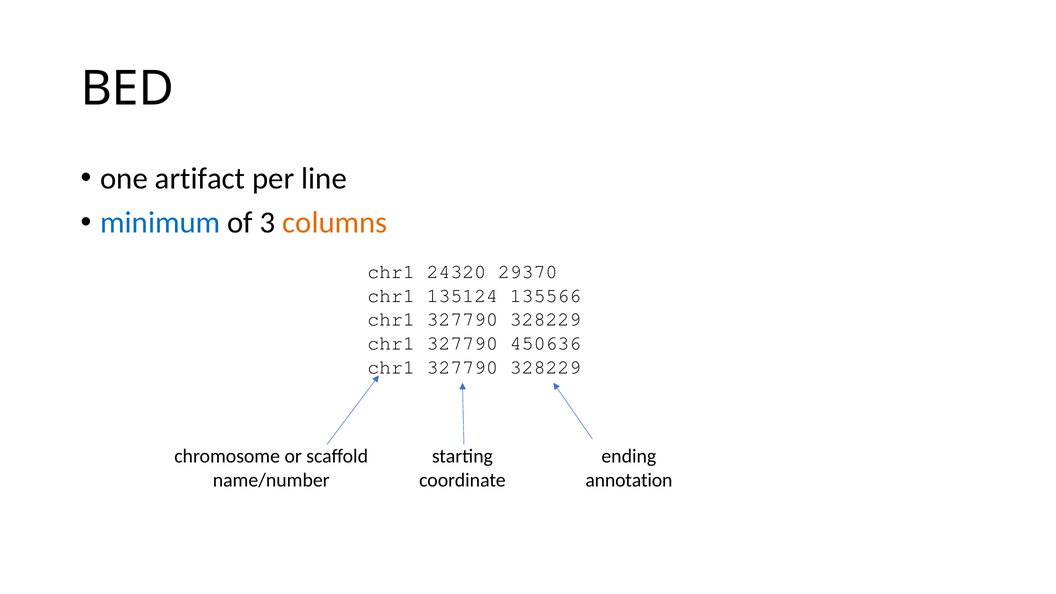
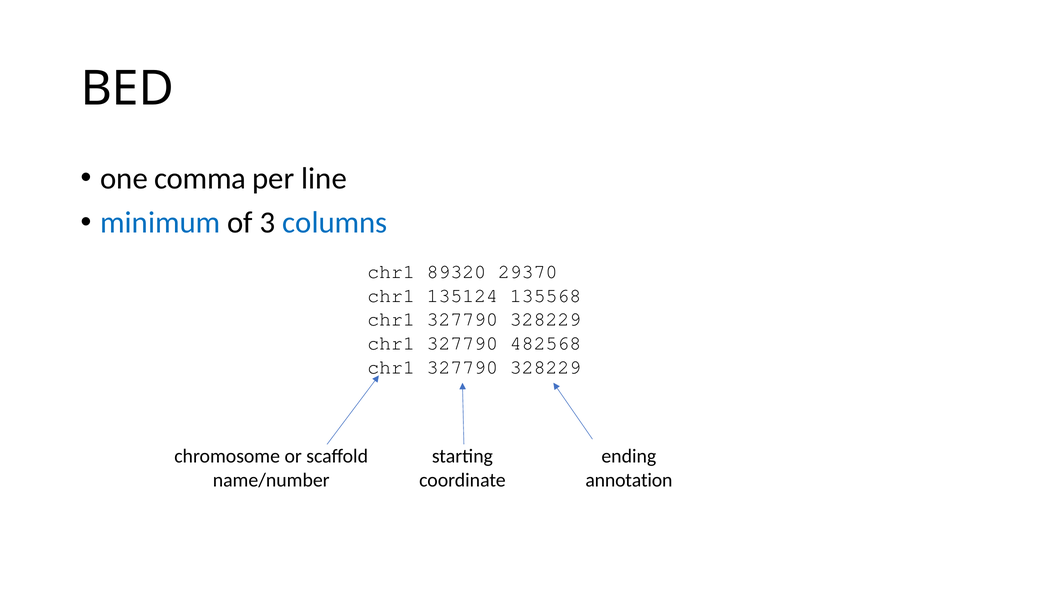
artifact: artifact -> comma
columns colour: orange -> blue
24320: 24320 -> 89320
135566: 135566 -> 135568
450636: 450636 -> 482568
